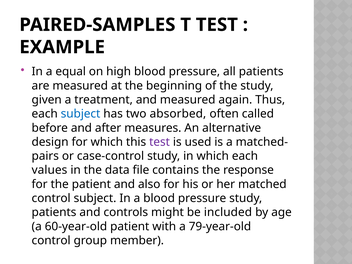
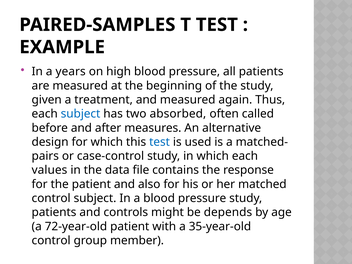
equal: equal -> years
test at (160, 142) colour: purple -> blue
included: included -> depends
60-year-old: 60-year-old -> 72-year-old
79-year-old: 79-year-old -> 35-year-old
